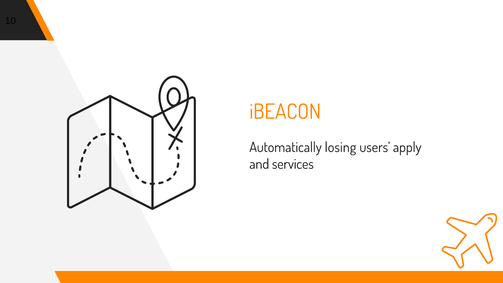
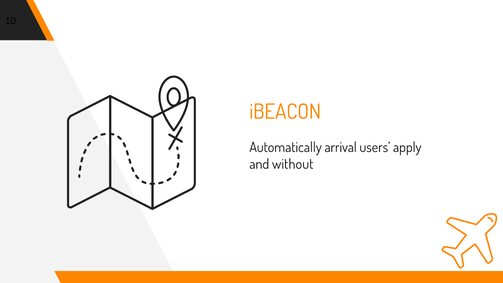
losing: losing -> arrival
services: services -> without
